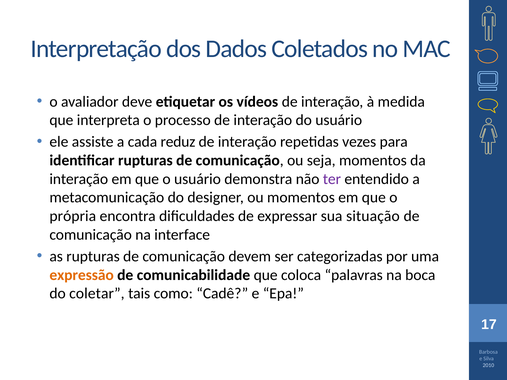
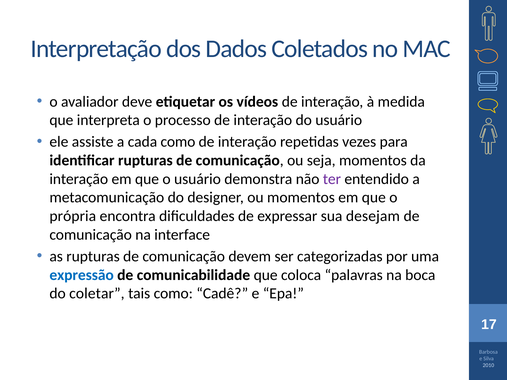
cada reduz: reduz -> como
situação: situação -> desejam
expressão colour: orange -> blue
